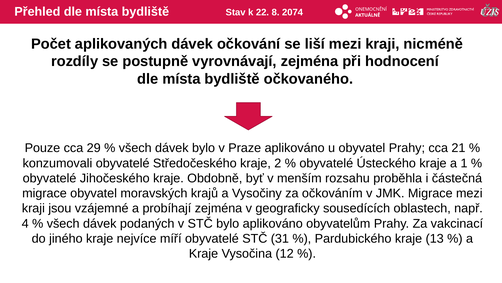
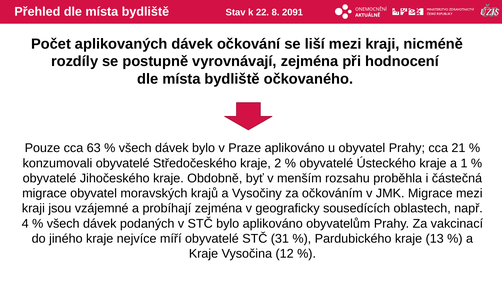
2074: 2074 -> 2091
29: 29 -> 63
